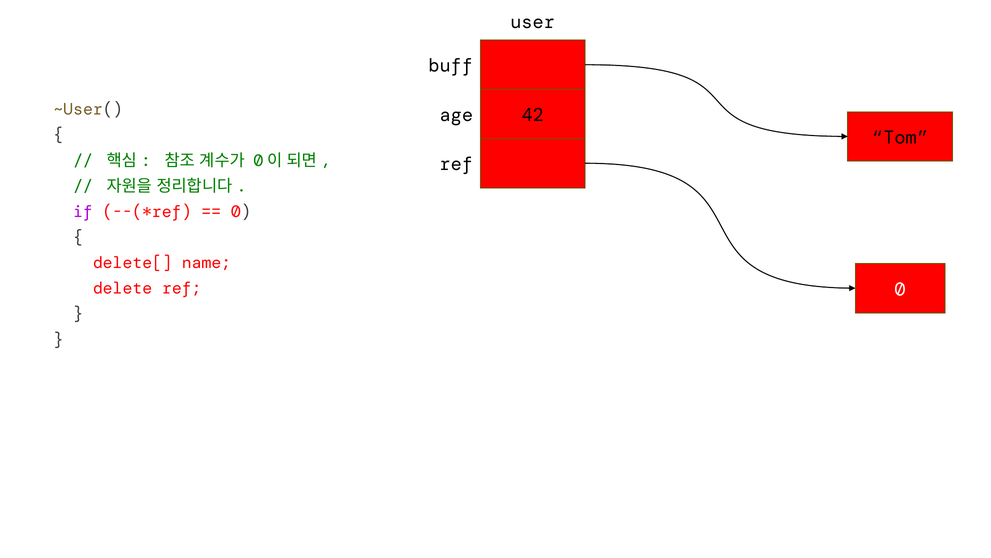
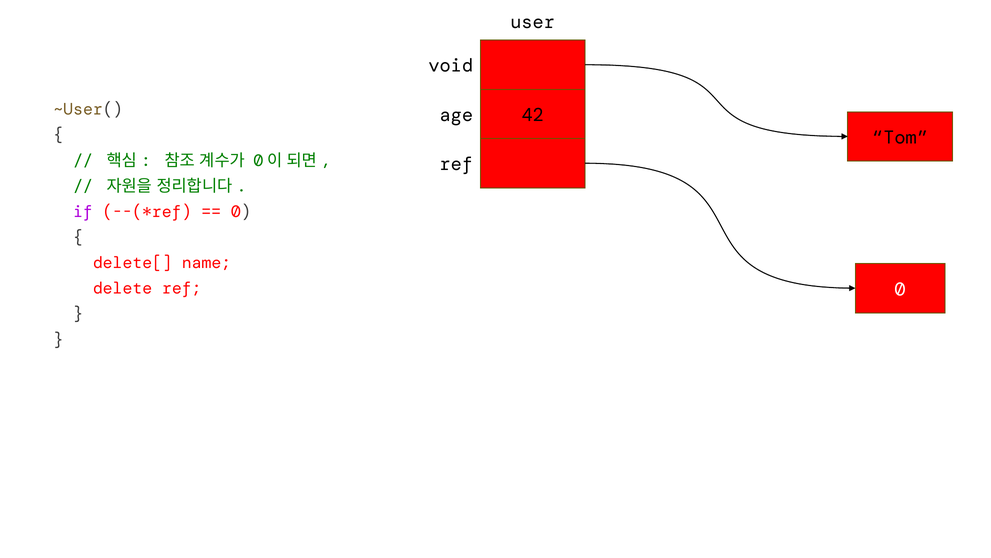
buff: buff -> void
